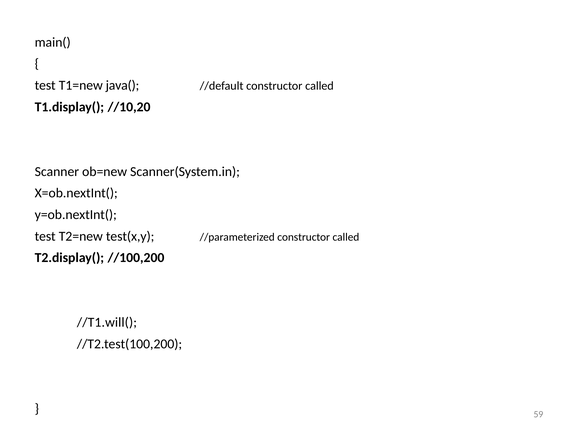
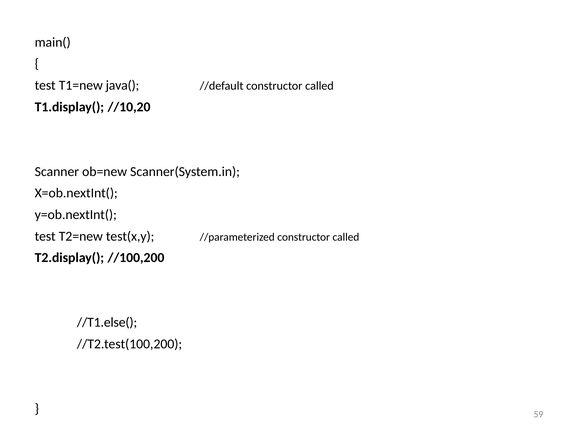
//T1.will(: //T1.will( -> //T1.else(
